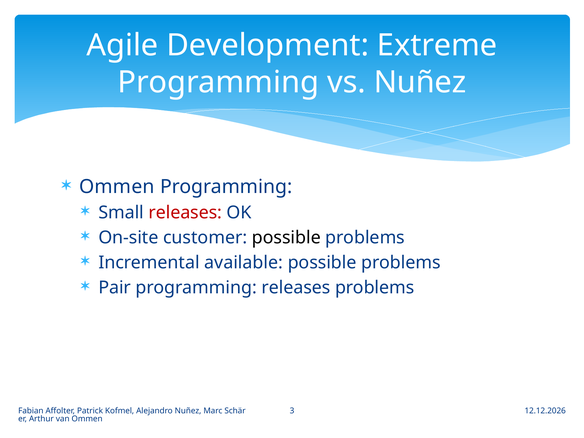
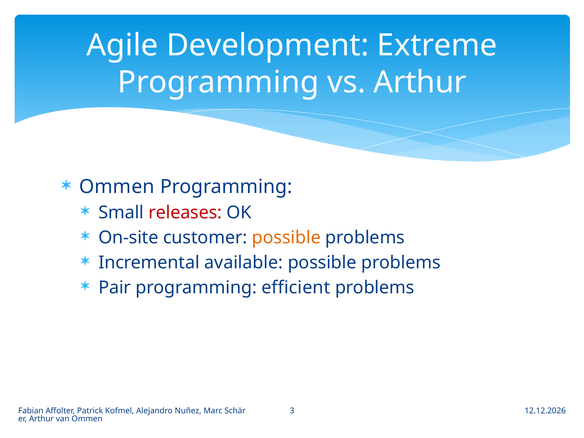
vs Nuñez: Nuñez -> Arthur
possible at (286, 238) colour: black -> orange
programming releases: releases -> efficient
